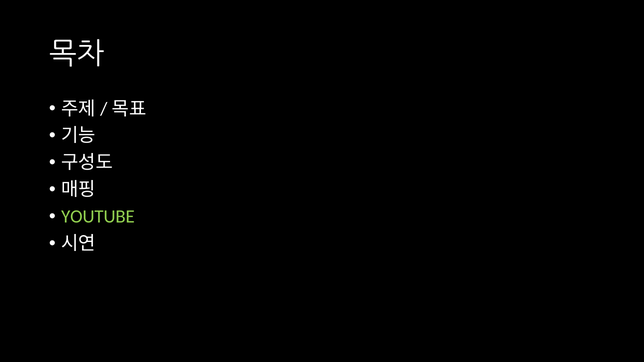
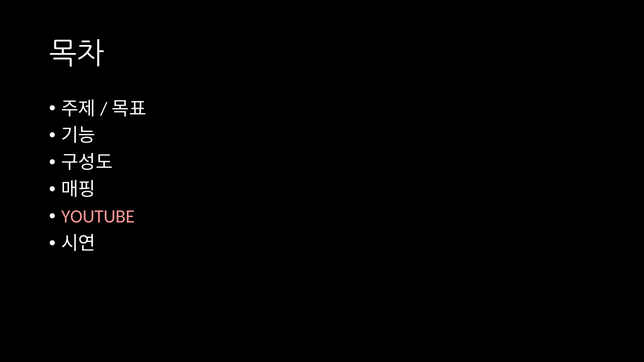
YOUTUBE colour: light green -> pink
